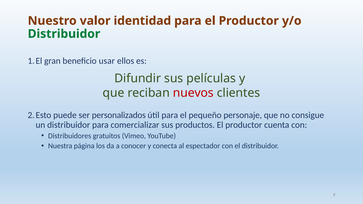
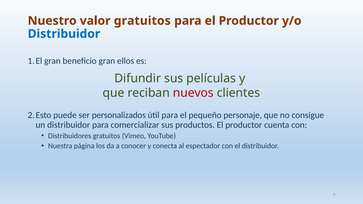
valor identidad: identidad -> gratuitos
Distribuidor at (64, 34) colour: green -> blue
beneficio usar: usar -> gran
